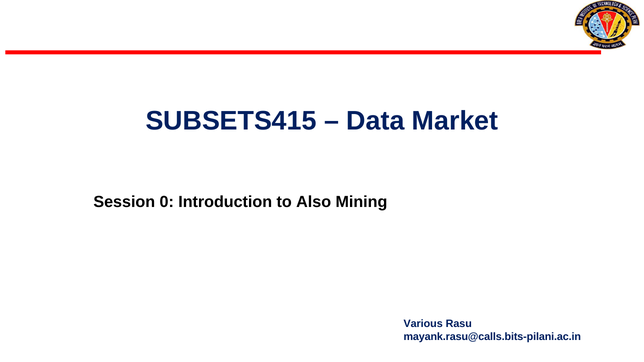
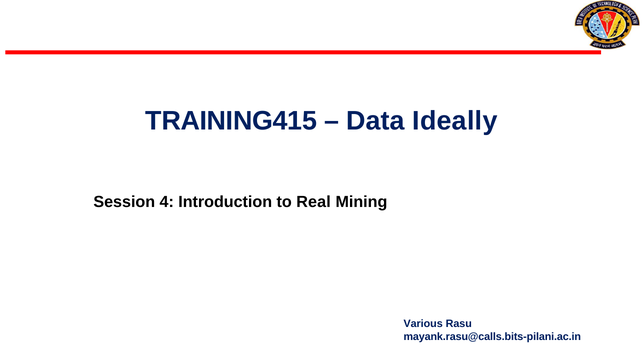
SUBSETS415: SUBSETS415 -> TRAINING415
Market: Market -> Ideally
0: 0 -> 4
Also: Also -> Real
